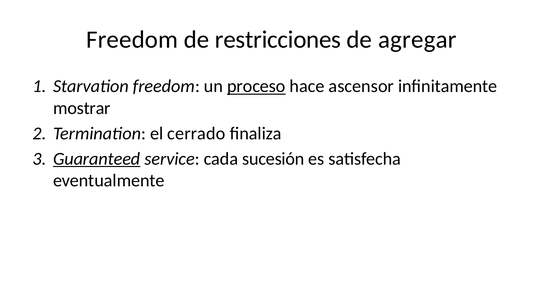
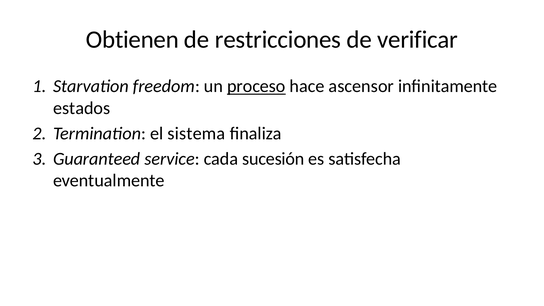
Freedom at (132, 39): Freedom -> Obtienen
agregar: agregar -> verificar
mostrar: mostrar -> estados
cerrado: cerrado -> sistema
Guaranteed underline: present -> none
